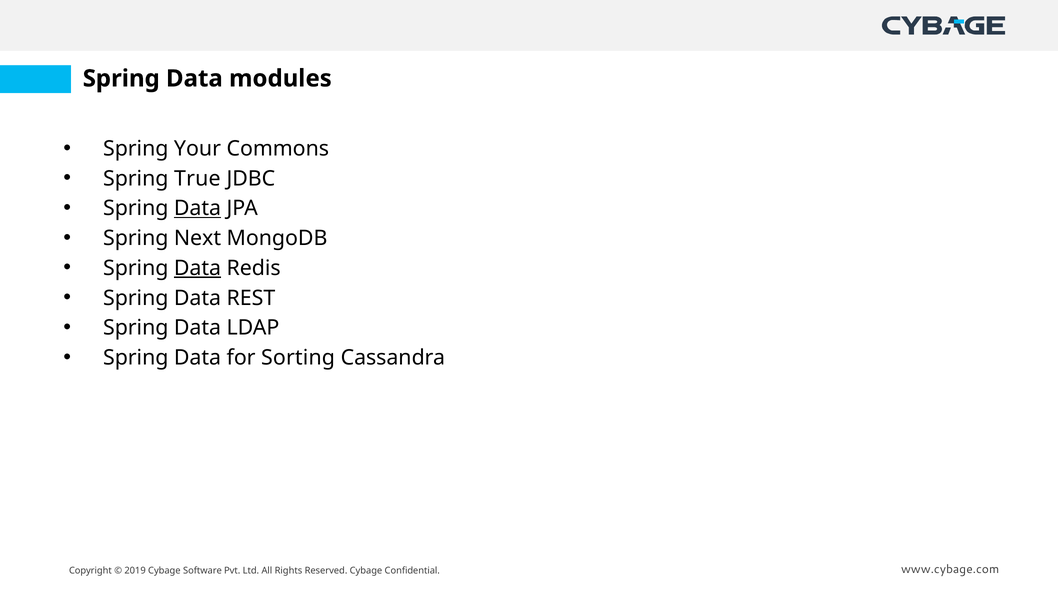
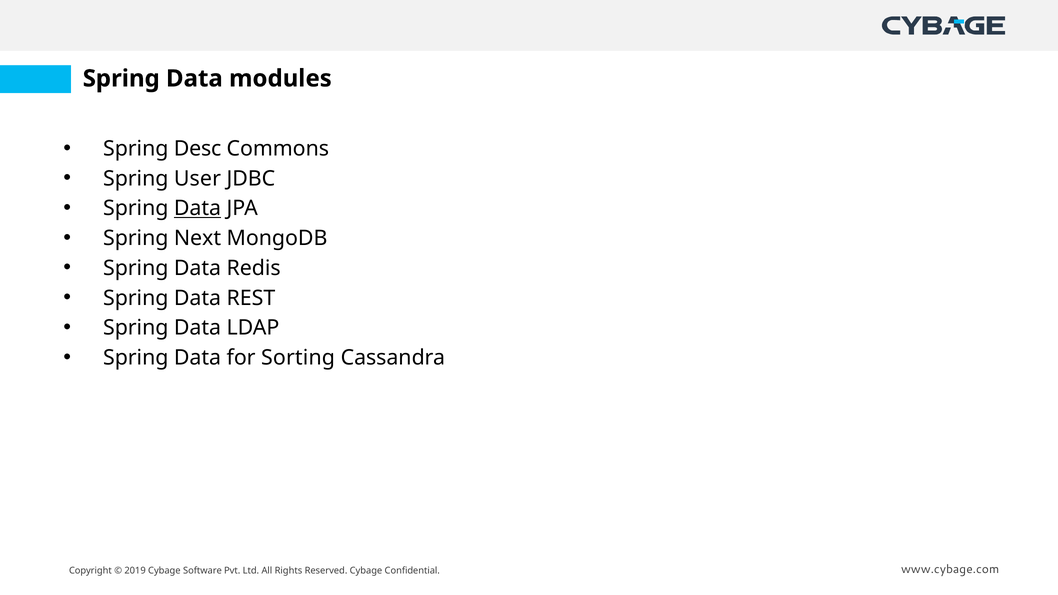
Your: Your -> Desc
True: True -> User
Data at (197, 268) underline: present -> none
